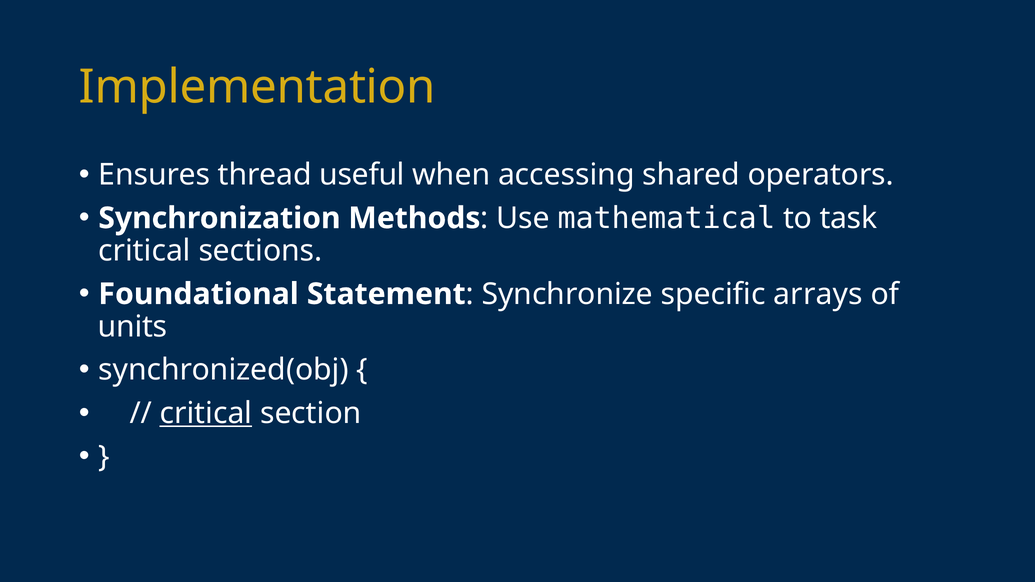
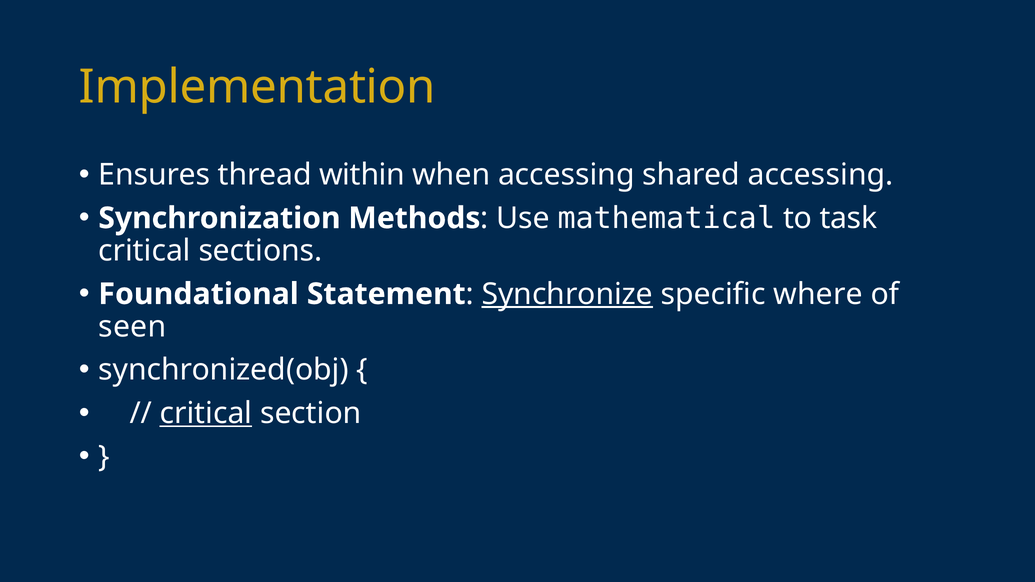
useful: useful -> within
shared operators: operators -> accessing
Synchronize underline: none -> present
arrays: arrays -> where
units: units -> seen
